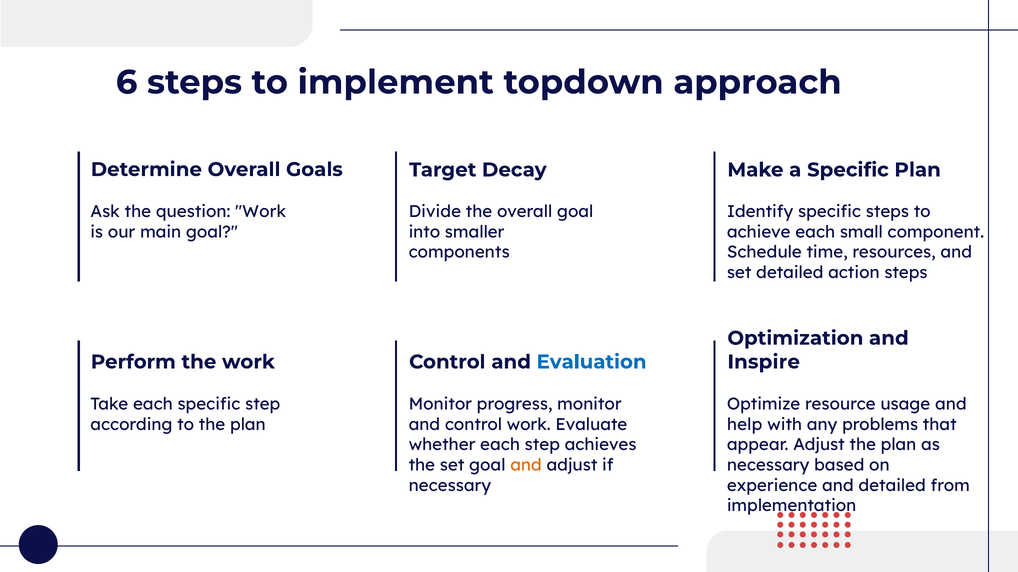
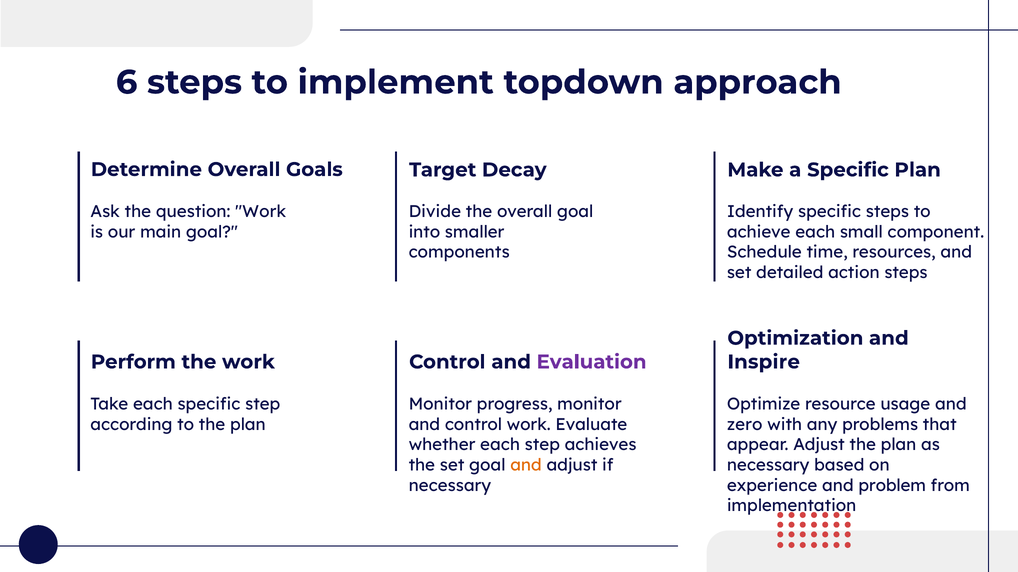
Evaluation colour: blue -> purple
help: help -> zero
and detailed: detailed -> problem
